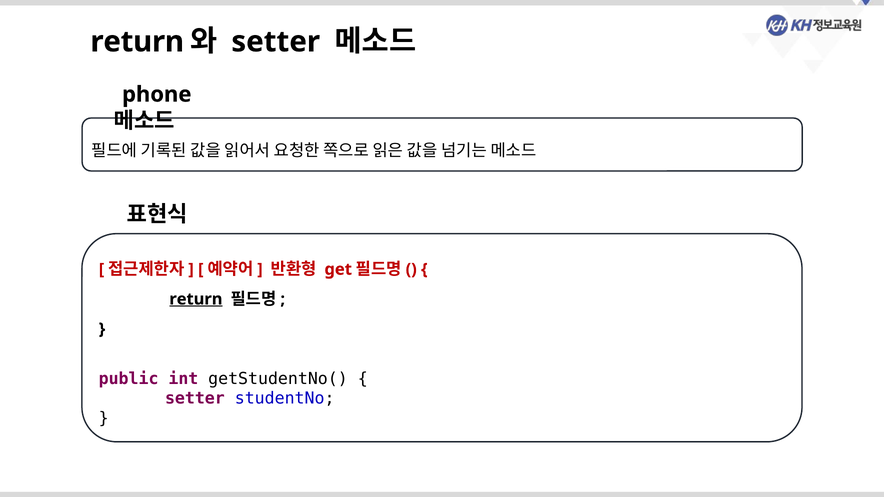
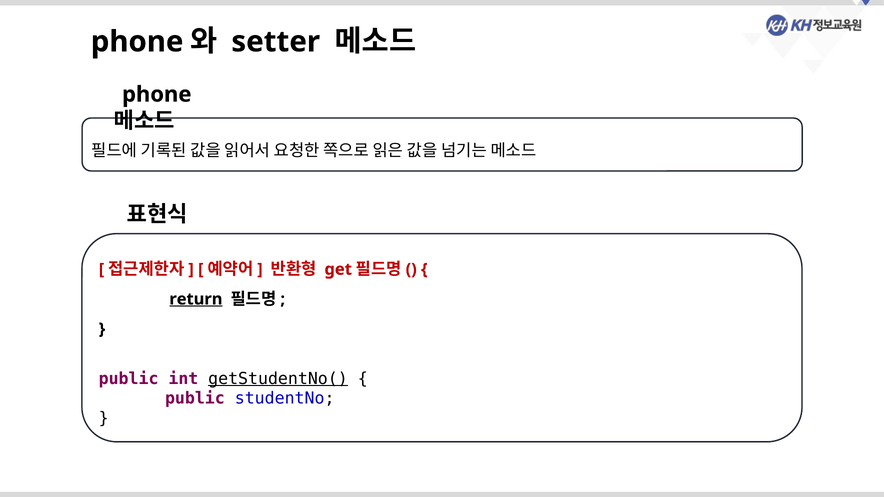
return at (137, 42): return -> phone
getStudentNo( underline: none -> present
setter at (195, 399): setter -> public
